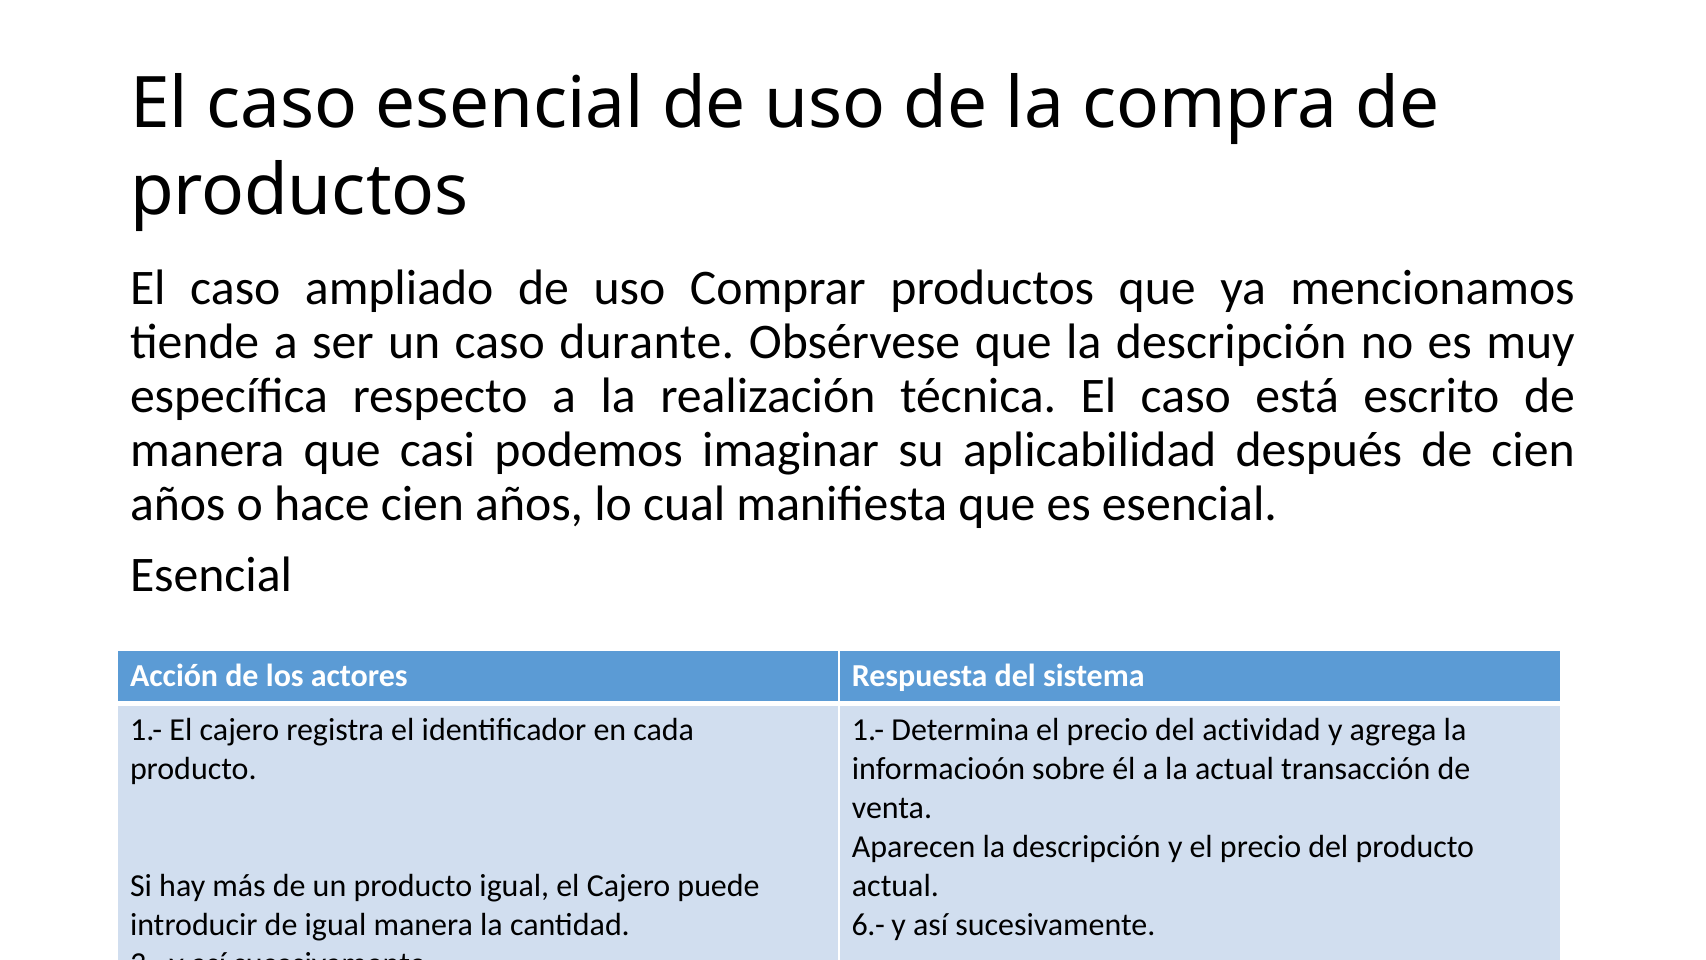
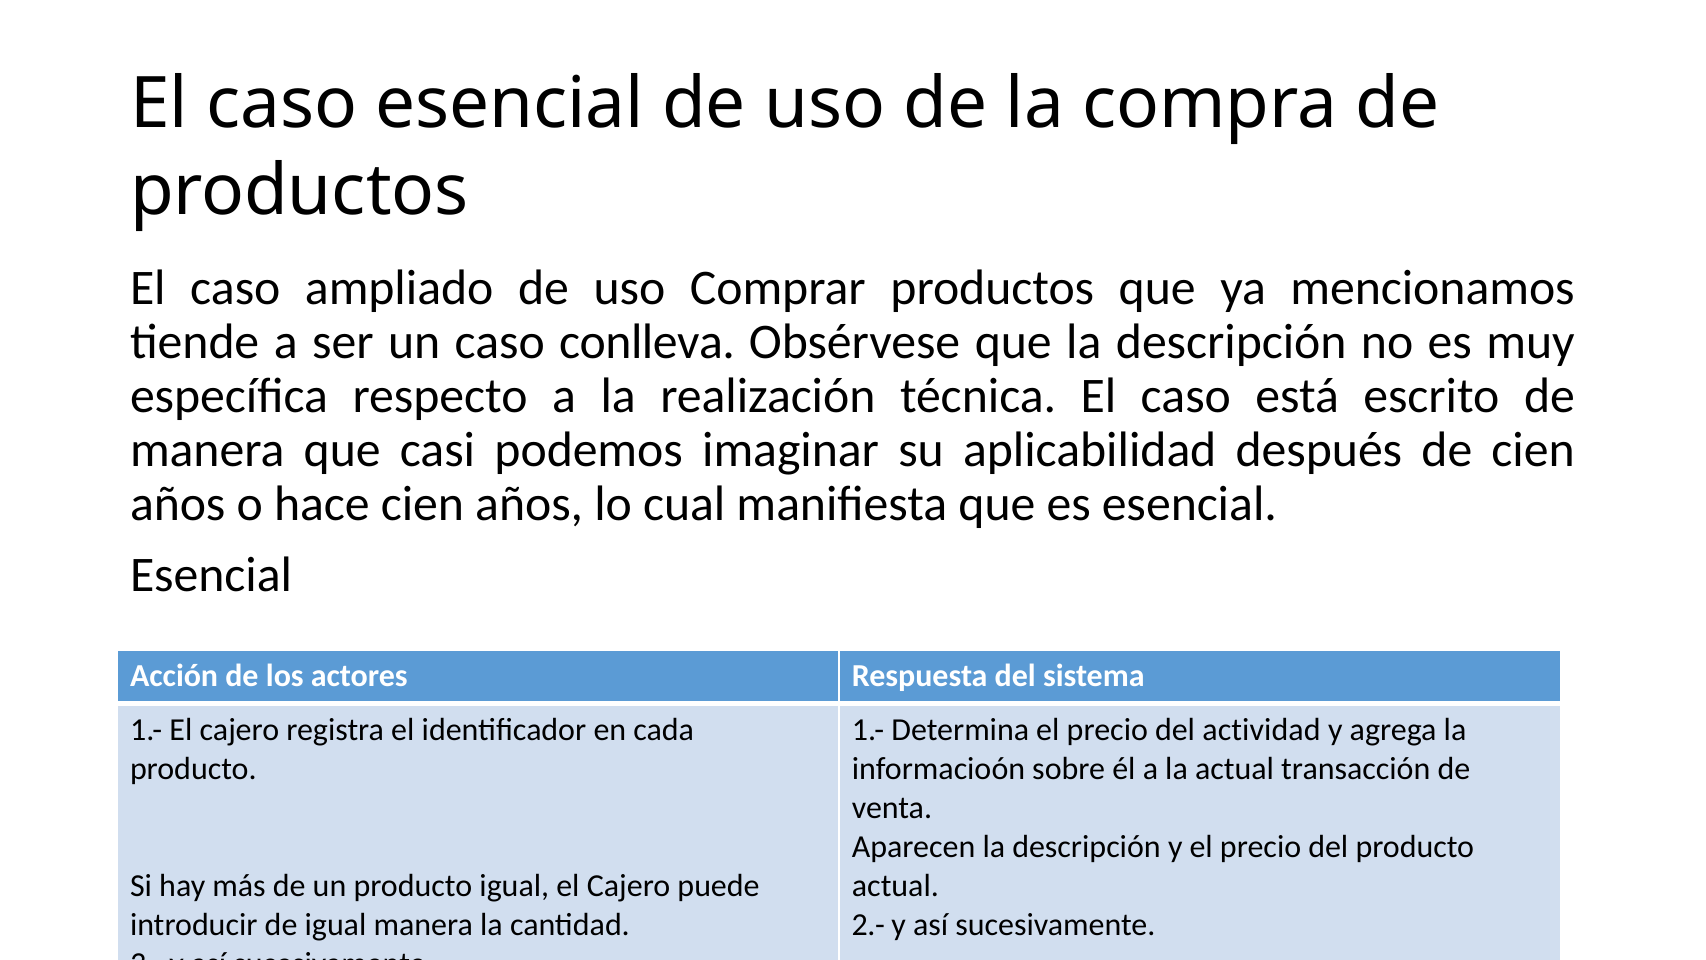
durante: durante -> conlleva
6.-: 6.- -> 2.-
